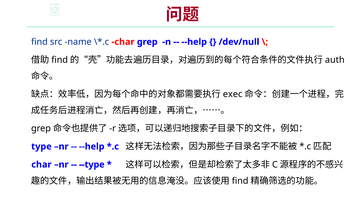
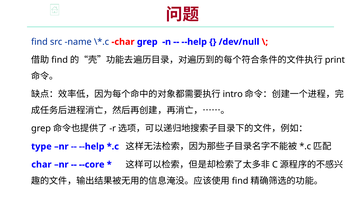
auth: auth -> print
exec: exec -> intro
--type: --type -> --core
